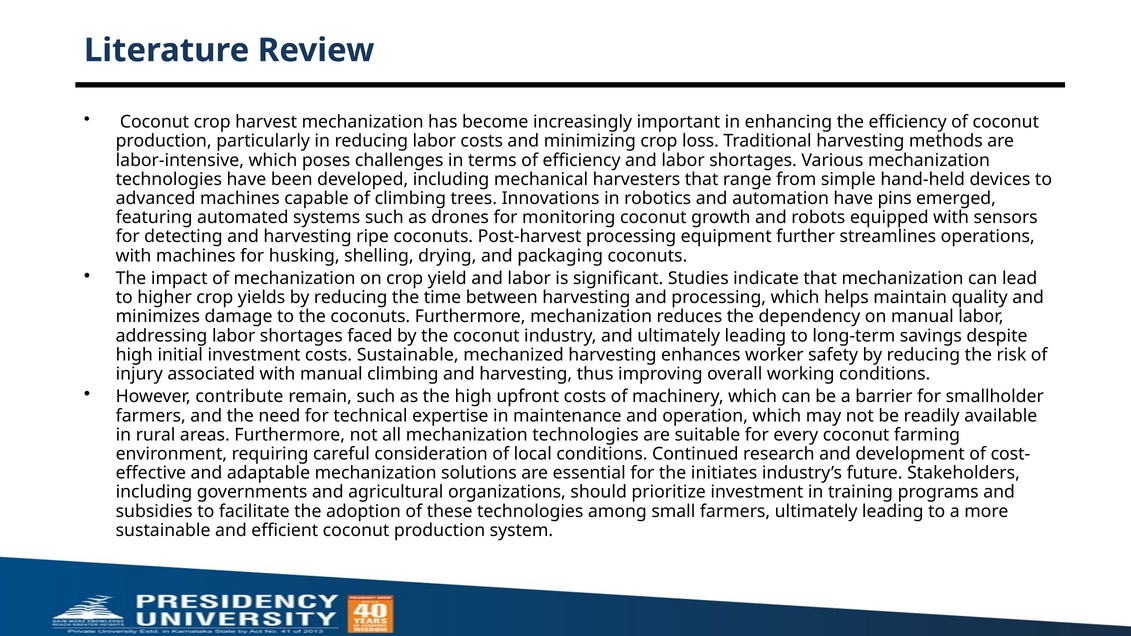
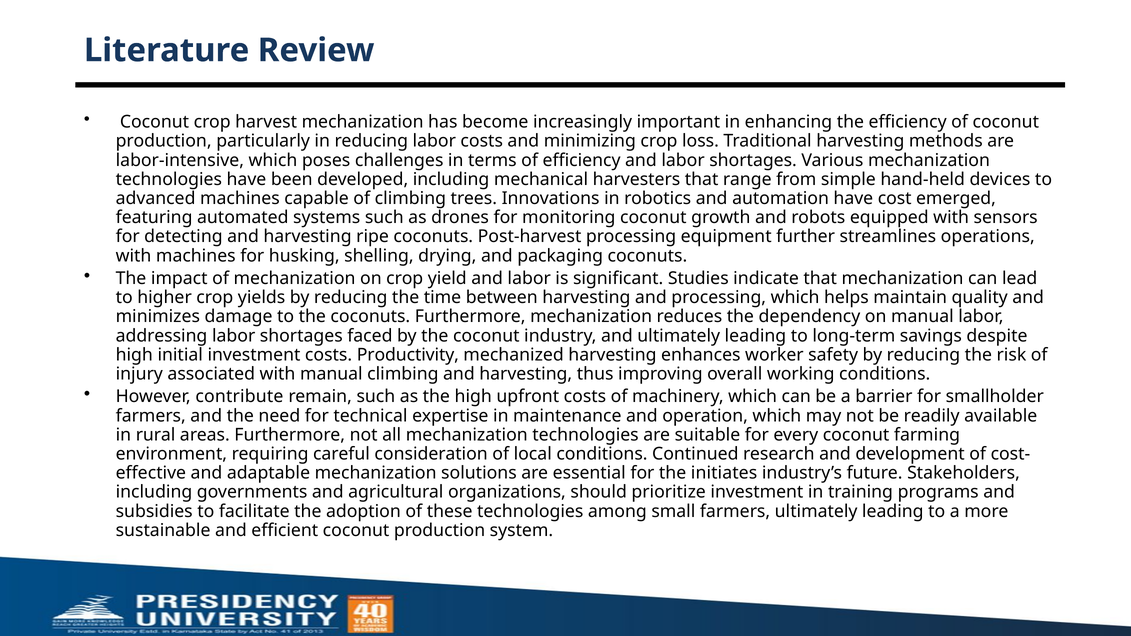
pins: pins -> cost
costs Sustainable: Sustainable -> Productivity
